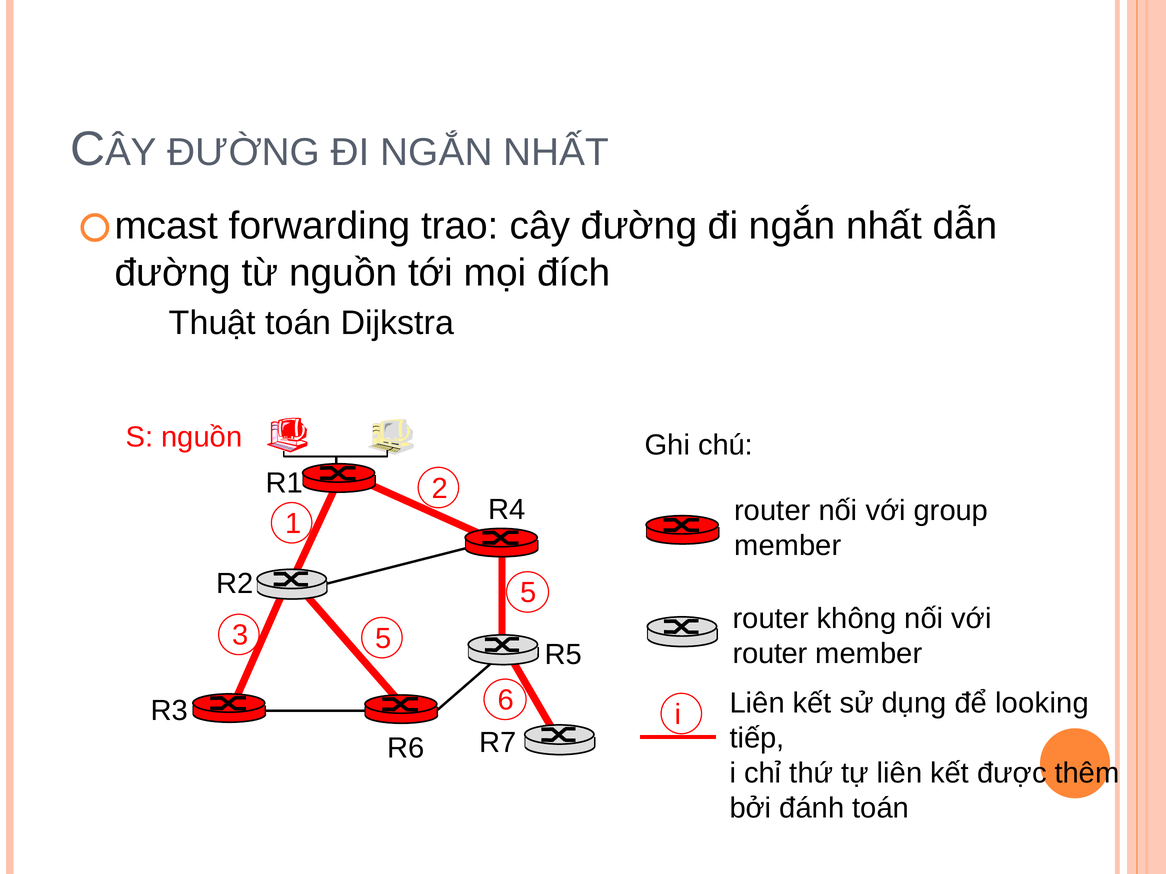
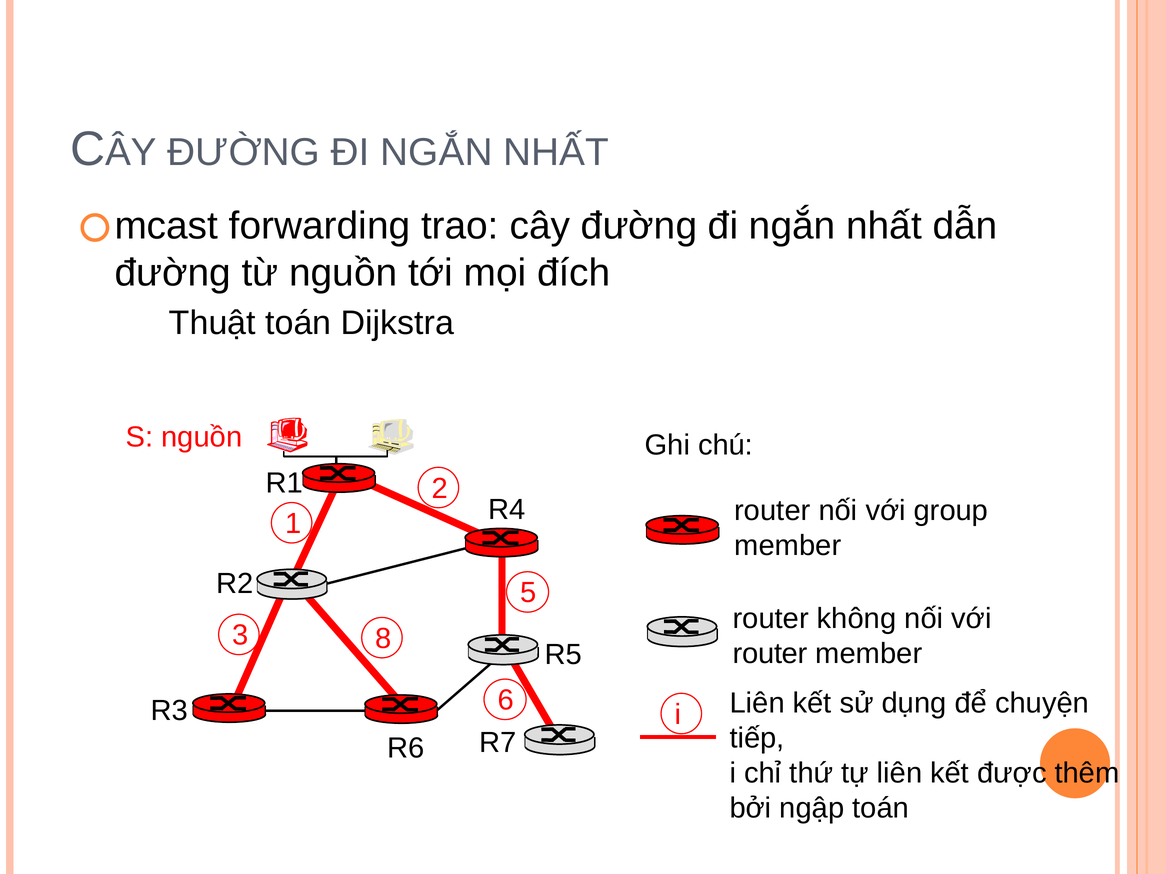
3 5: 5 -> 8
looking: looking -> chuyện
đánh: đánh -> ngập
